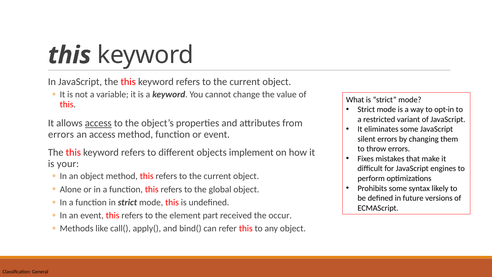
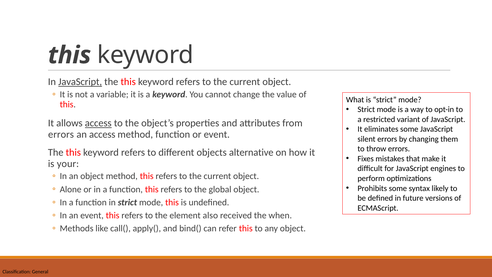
JavaScript at (80, 82) underline: none -> present
implement: implement -> alternative
part: part -> also
occur: occur -> when
